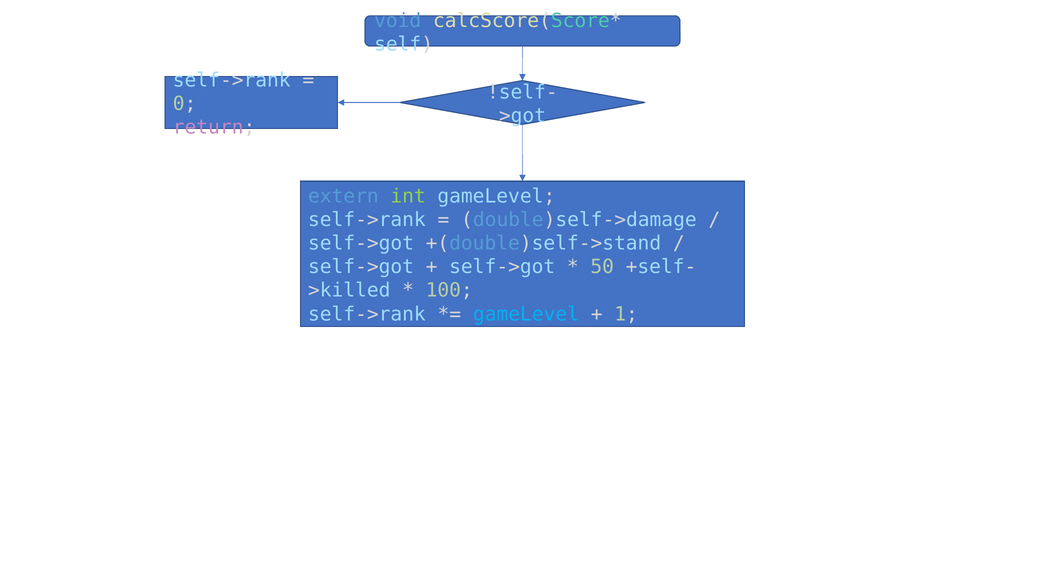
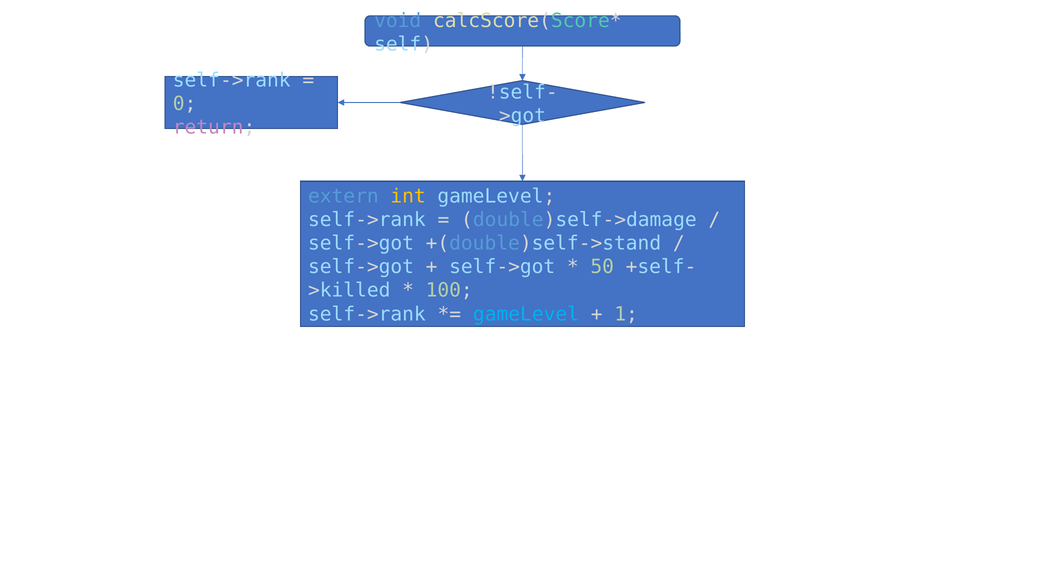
int colour: light green -> yellow
